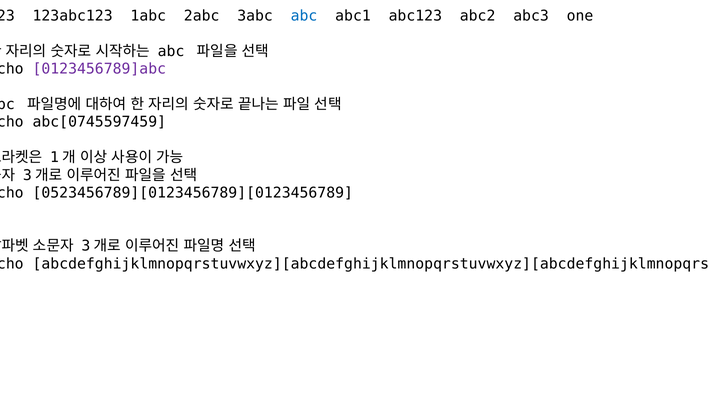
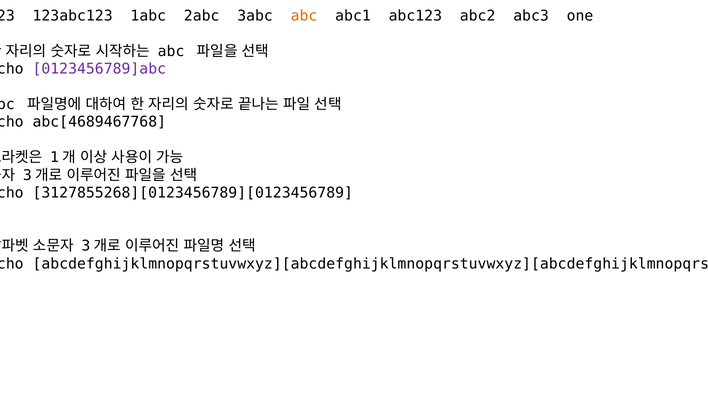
abc at (304, 16) colour: blue -> orange
abc[0745597459: abc[0745597459 -> abc[4689467768
0523456789][0123456789][0123456789: 0523456789][0123456789][0123456789 -> 3127855268][0123456789][0123456789
